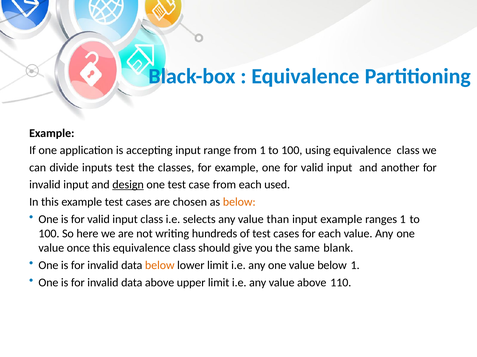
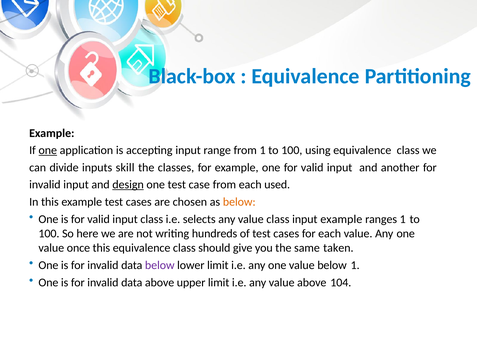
one at (48, 151) underline: none -> present
inputs test: test -> skill
value than: than -> class
blank: blank -> taken
below at (160, 266) colour: orange -> purple
110: 110 -> 104
